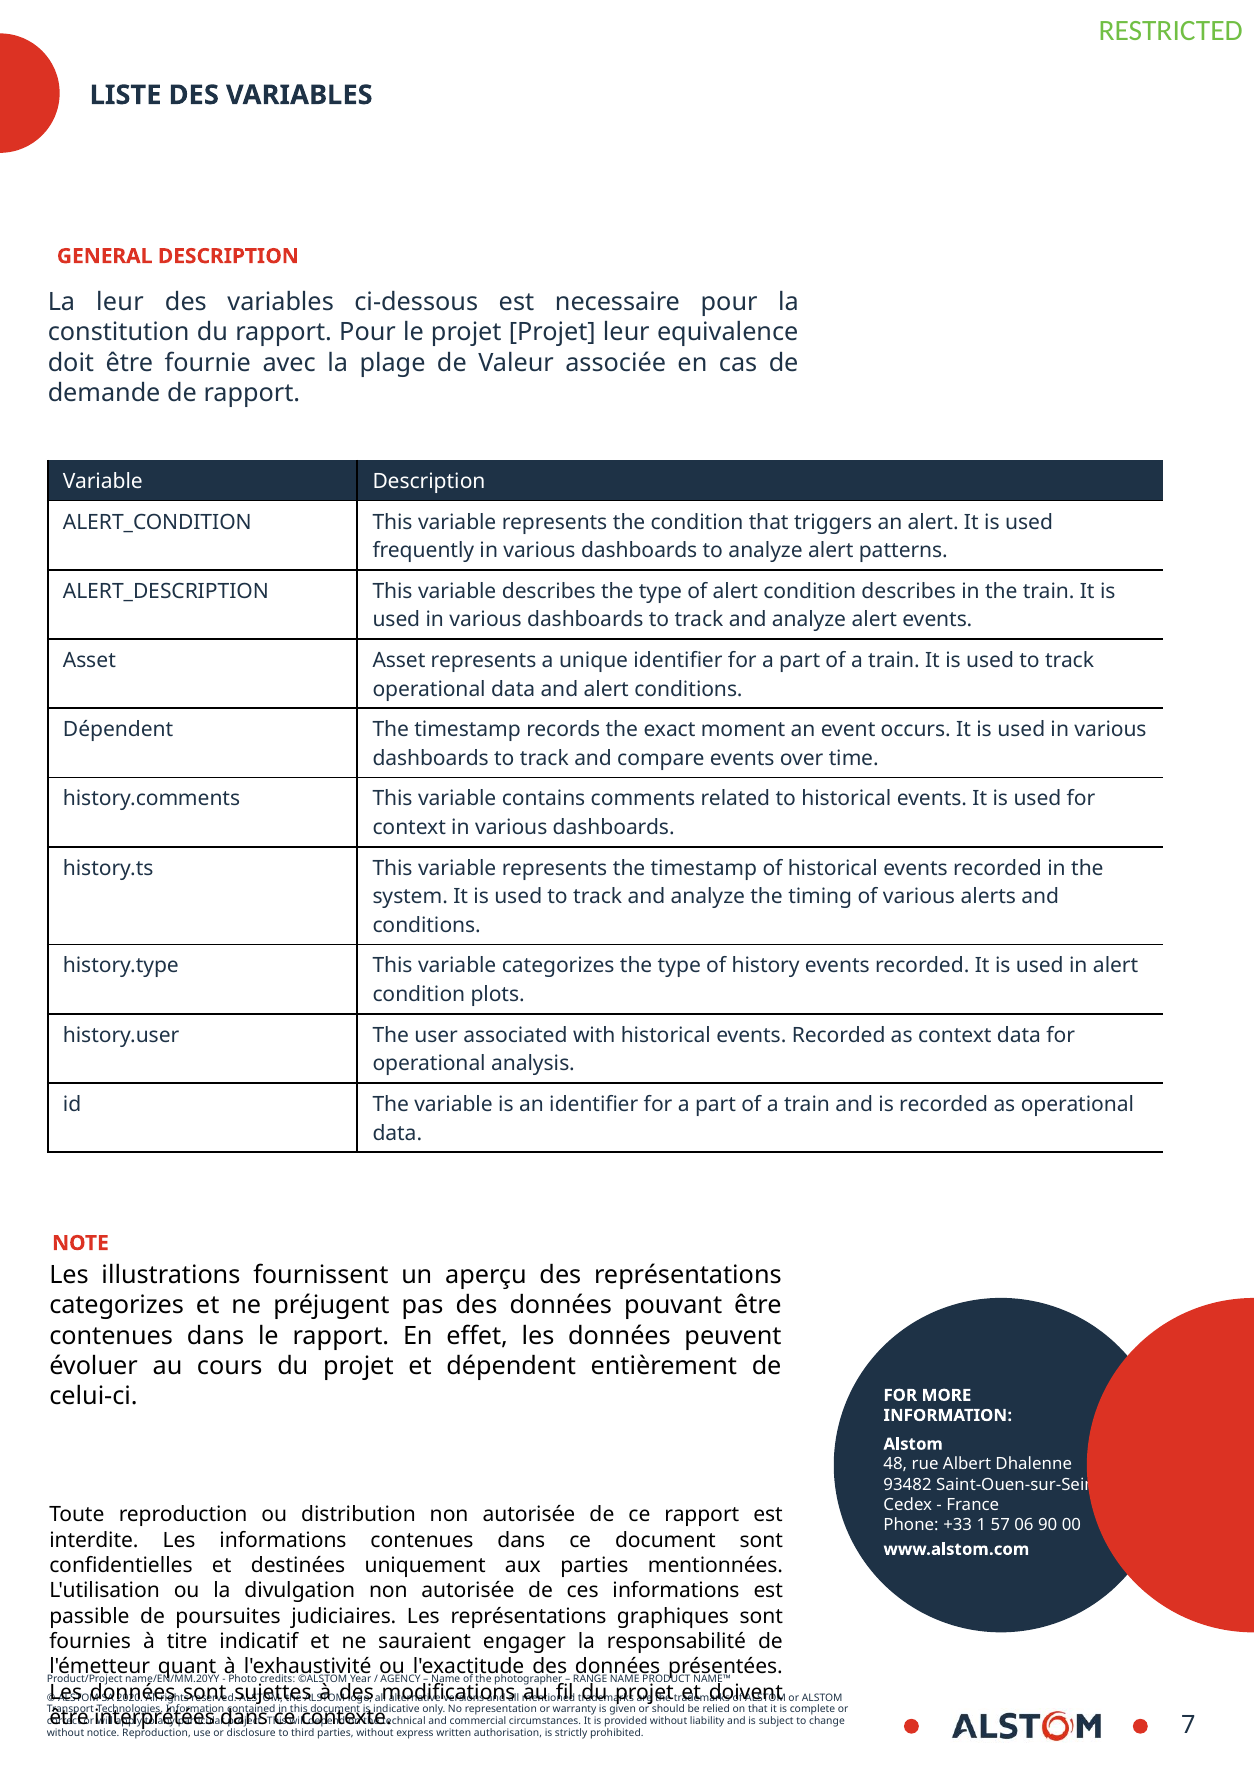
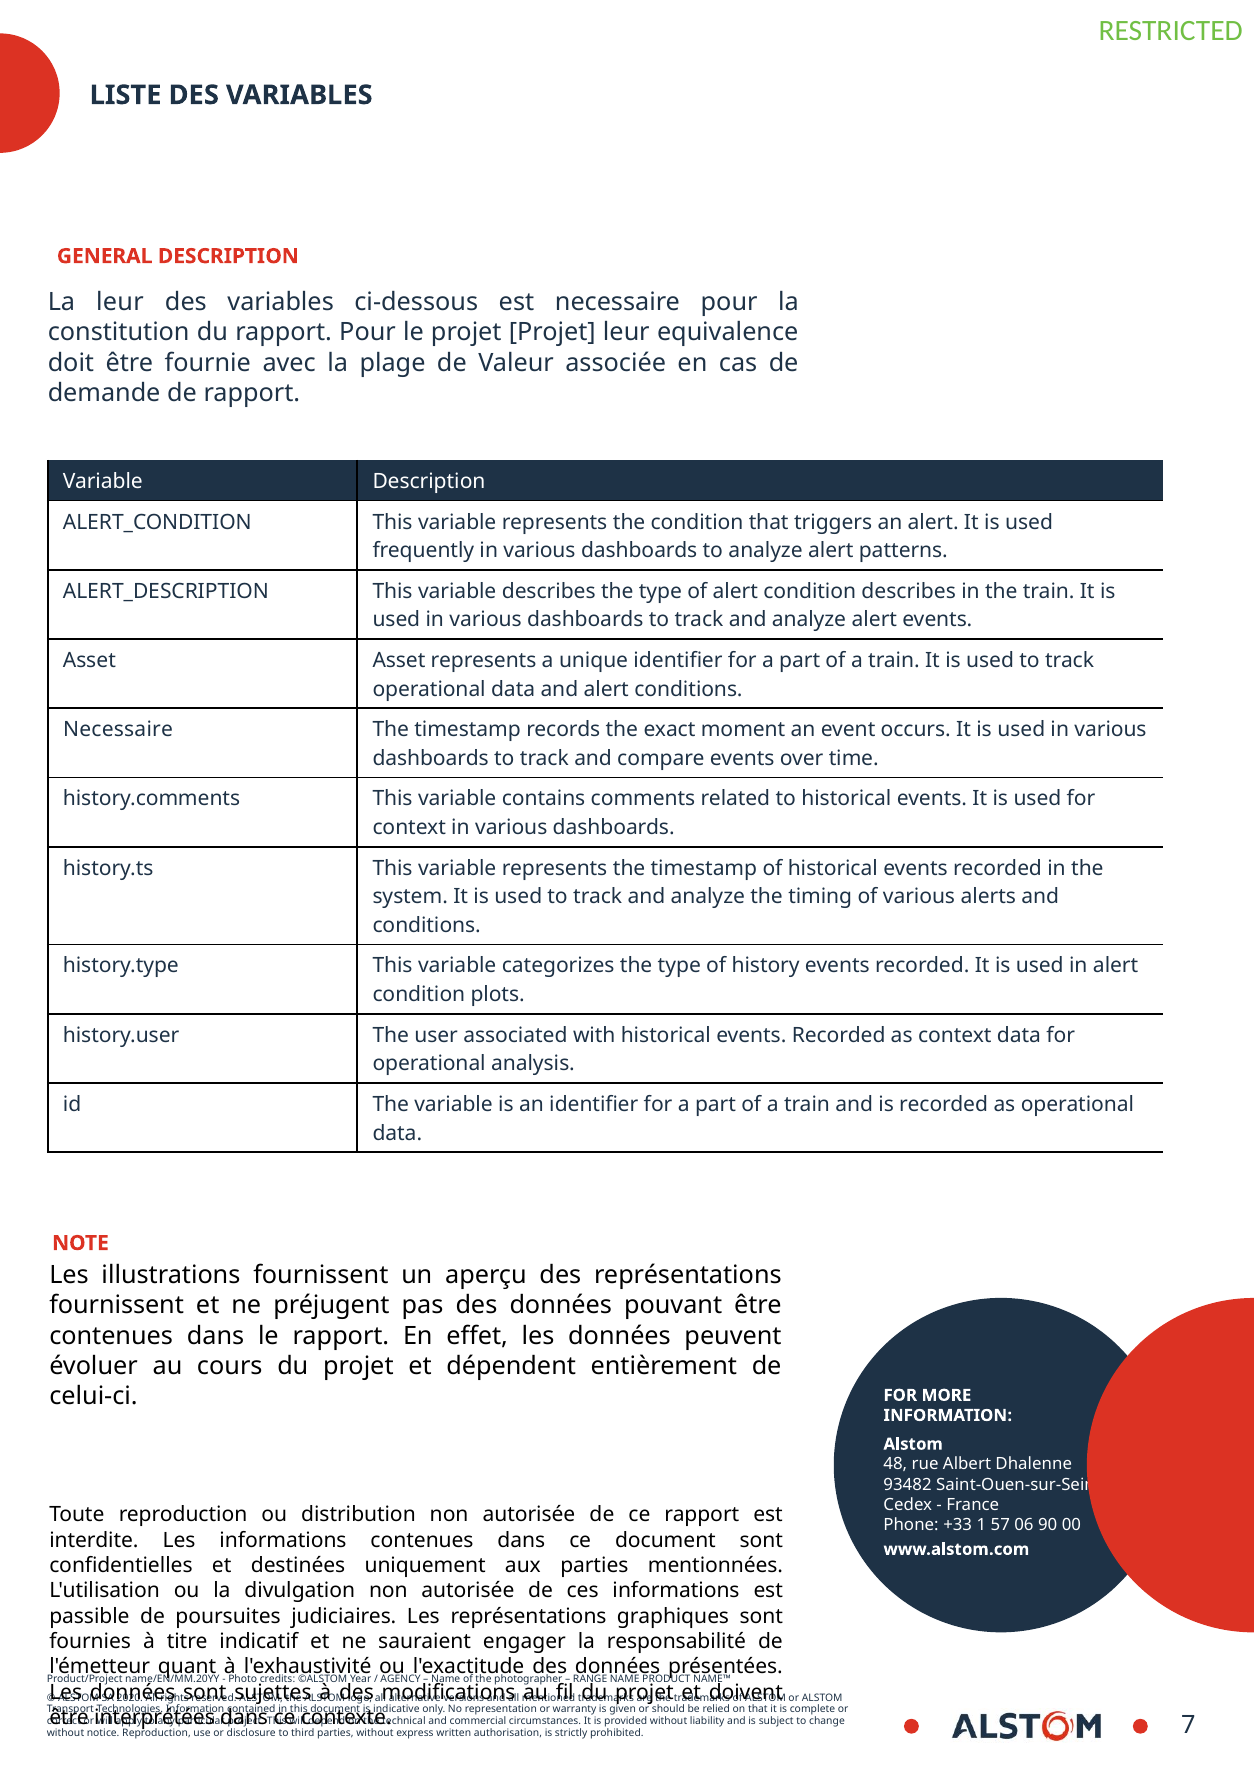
Dépendent at (118, 730): Dépendent -> Necessaire
categorizes at (117, 1305): categorizes -> fournissent
